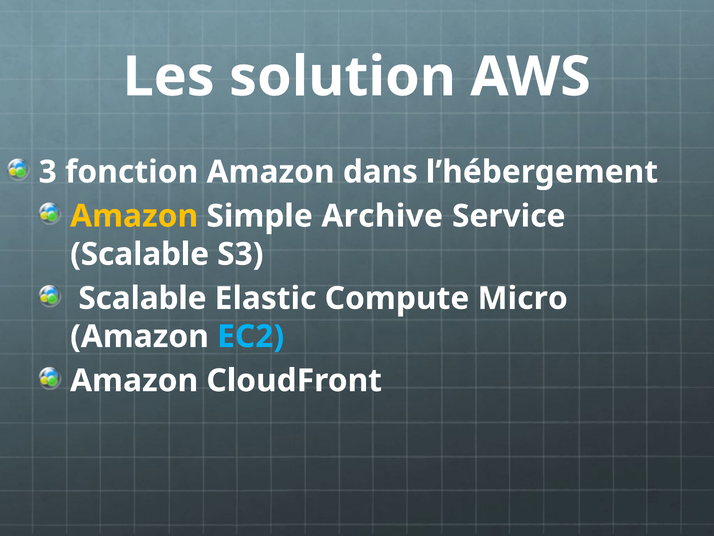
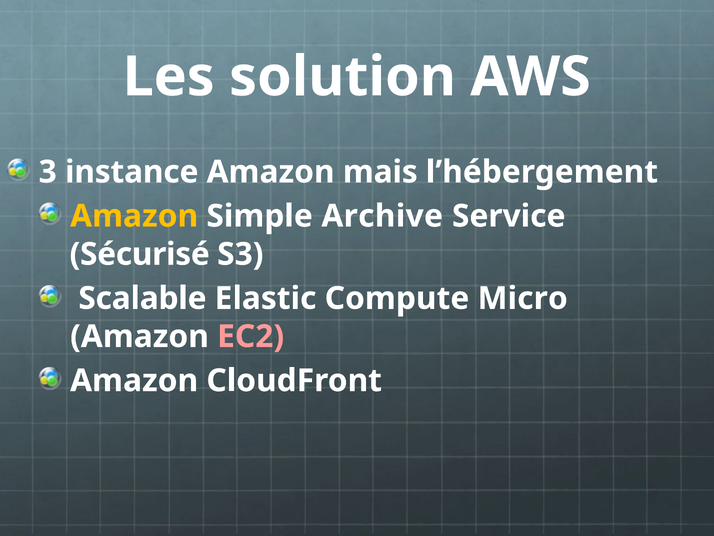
fonction: fonction -> instance
dans: dans -> mais
Scalable at (140, 254): Scalable -> Sécurisé
EC2 colour: light blue -> pink
